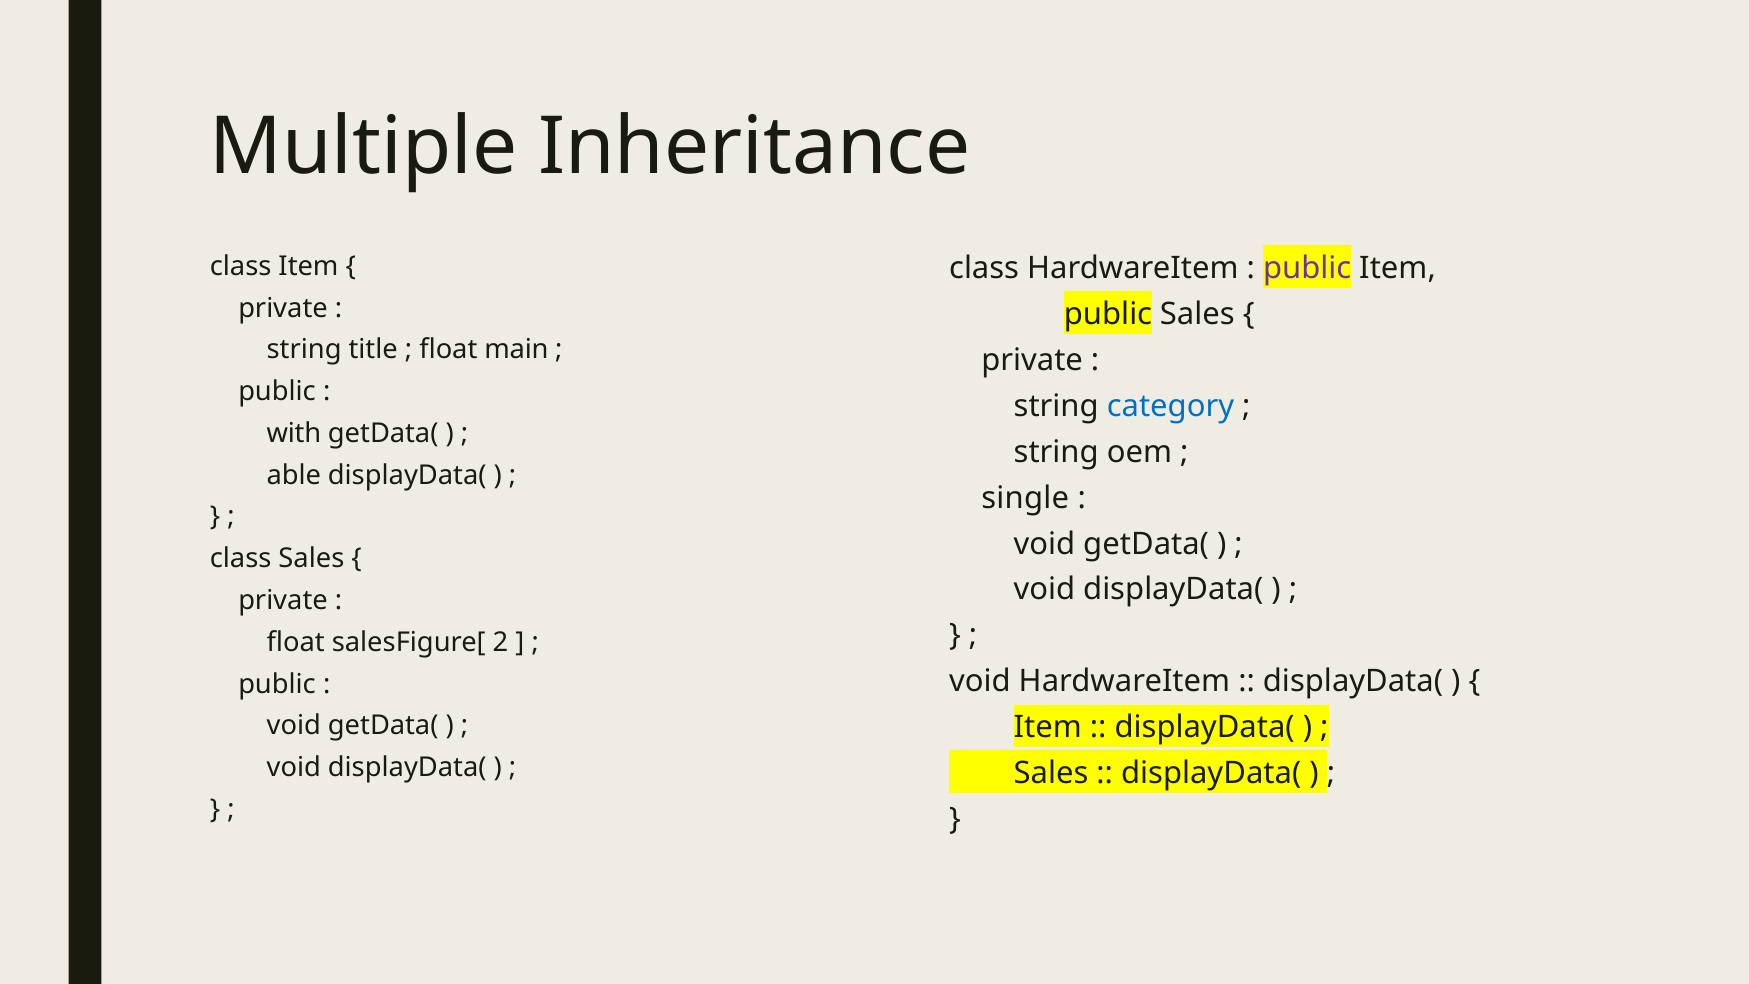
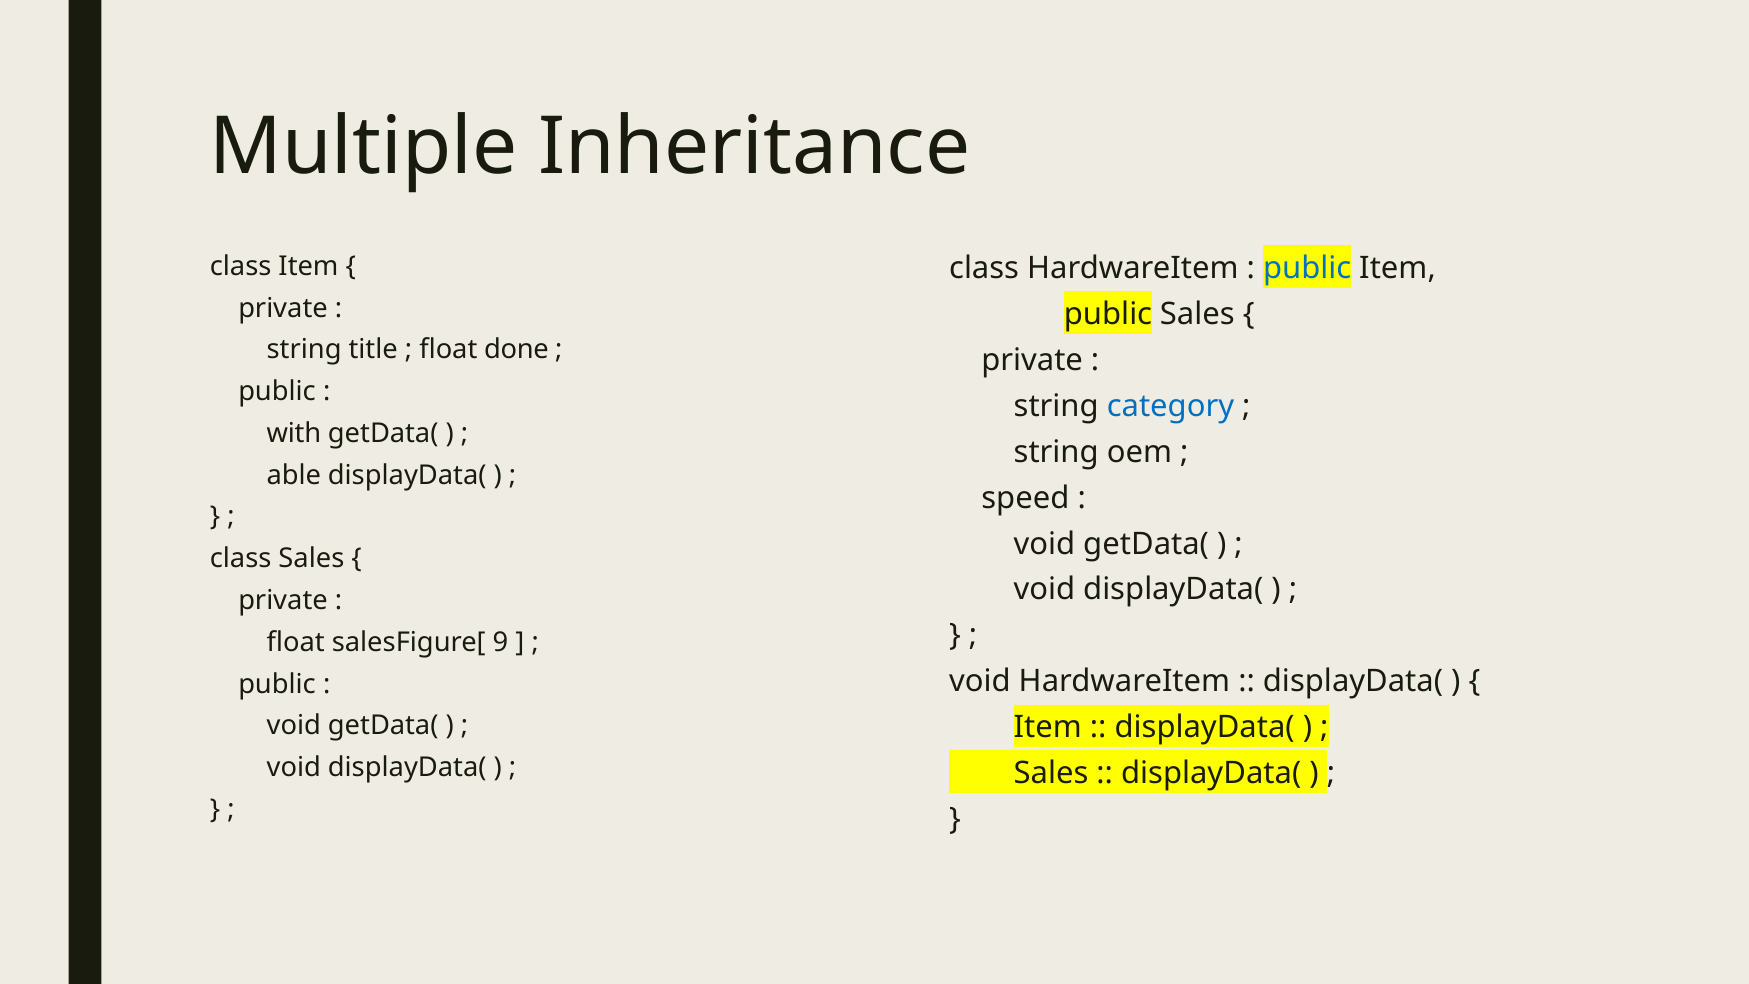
public at (1307, 268) colour: purple -> blue
main: main -> done
single: single -> speed
2: 2 -> 9
